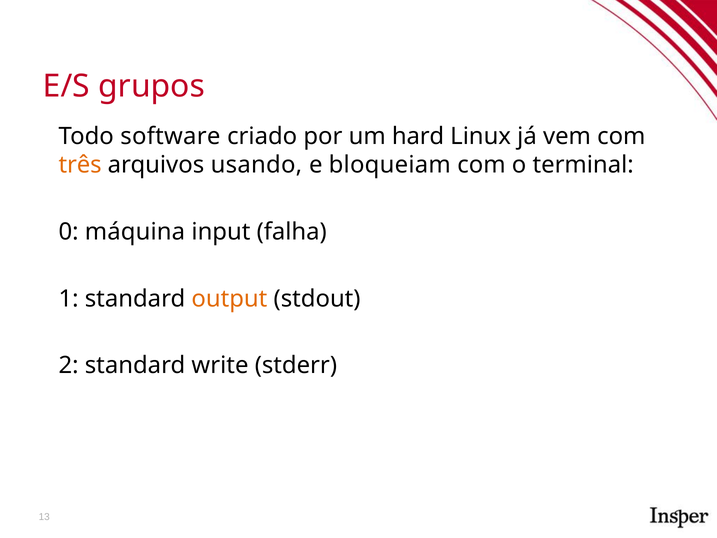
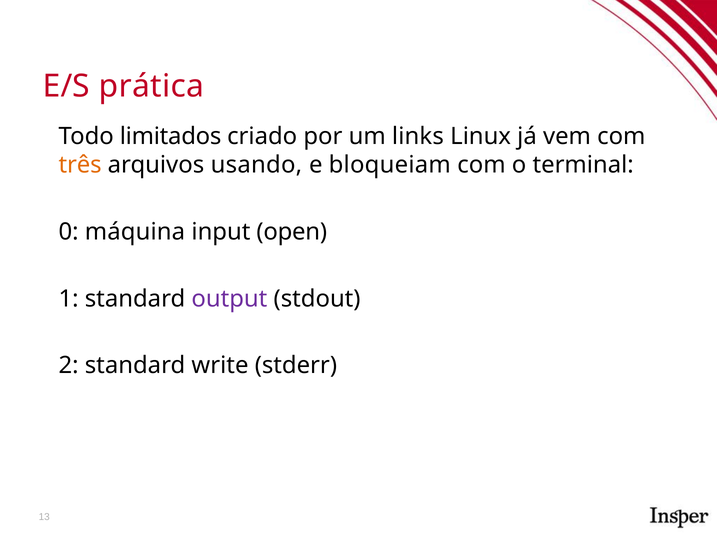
grupos: grupos -> prática
software: software -> limitados
hard: hard -> links
falha: falha -> open
output colour: orange -> purple
